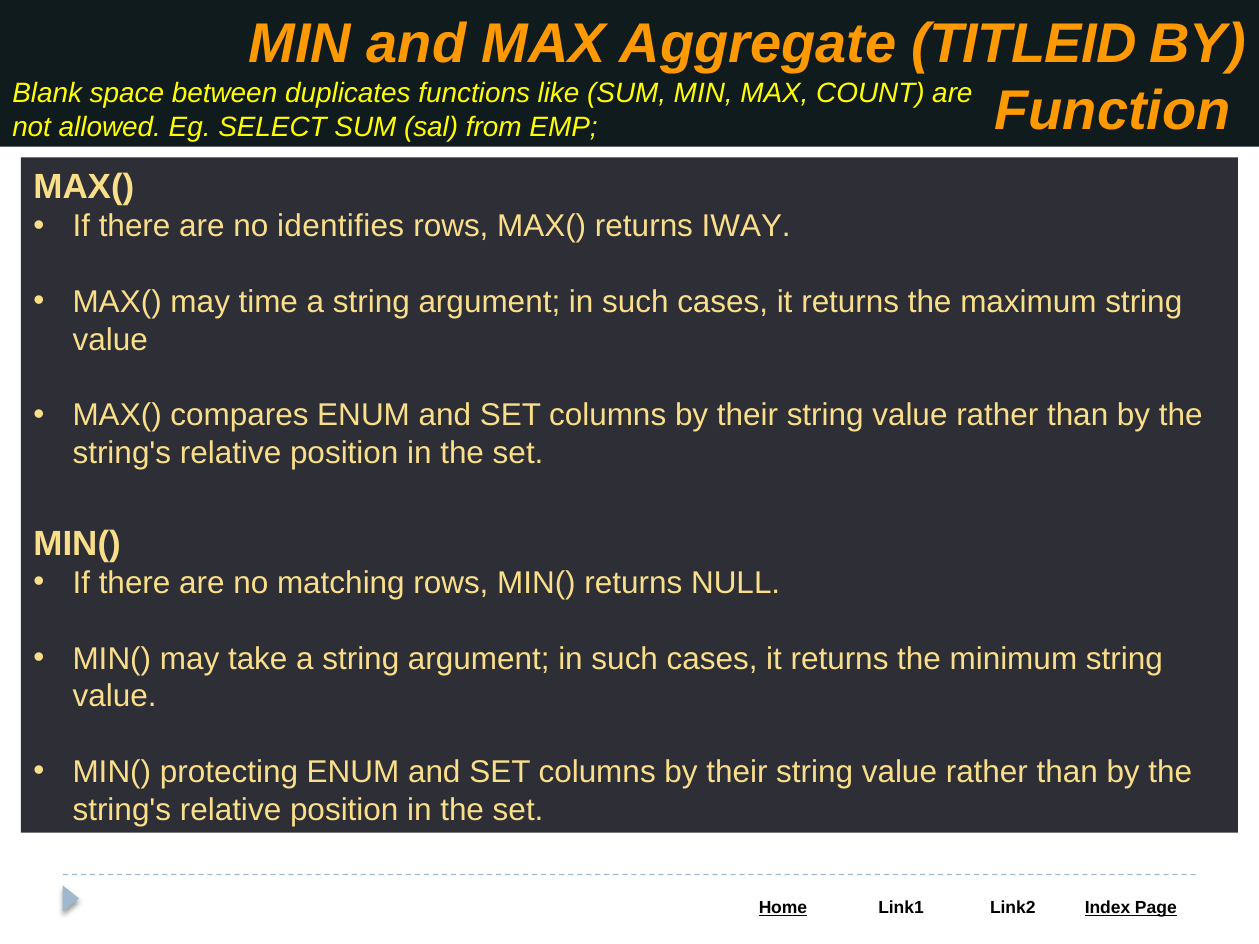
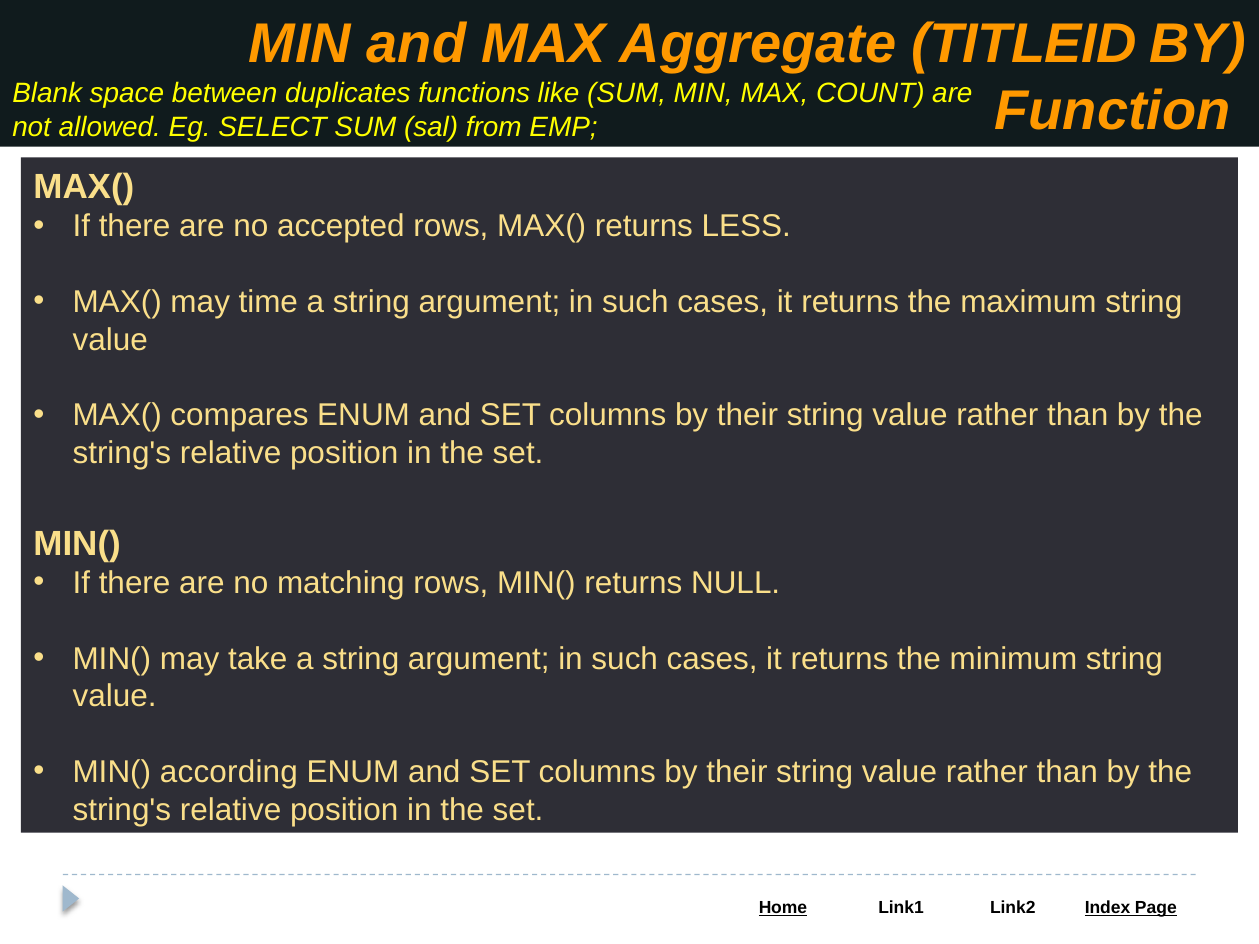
identifies: identifies -> accepted
IWAY: IWAY -> LESS
protecting: protecting -> according
